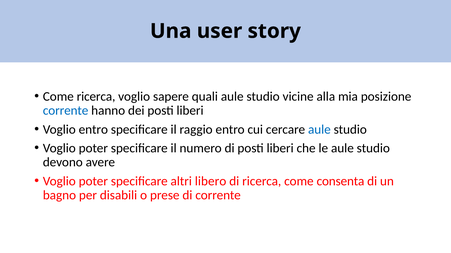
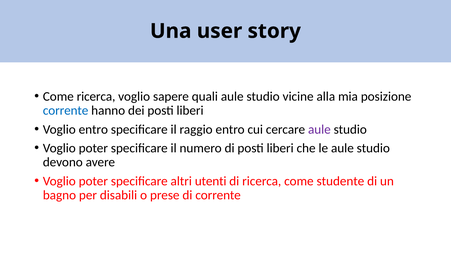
aule at (319, 130) colour: blue -> purple
libero: libero -> utenti
consenta: consenta -> studente
